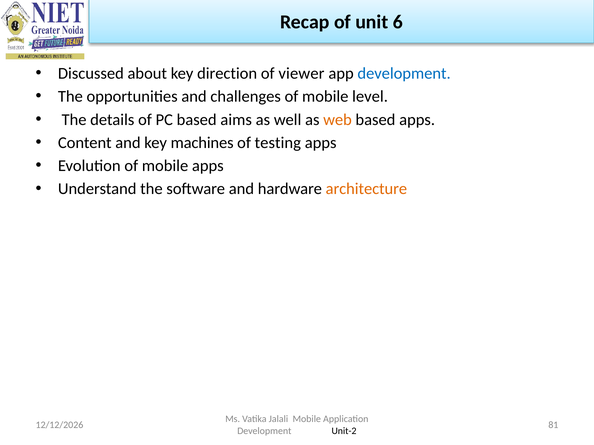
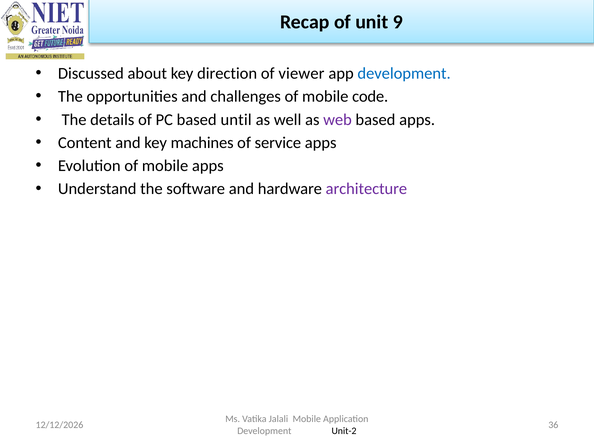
6: 6 -> 9
level: level -> code
aims: aims -> until
web colour: orange -> purple
testing: testing -> service
architecture colour: orange -> purple
81: 81 -> 36
